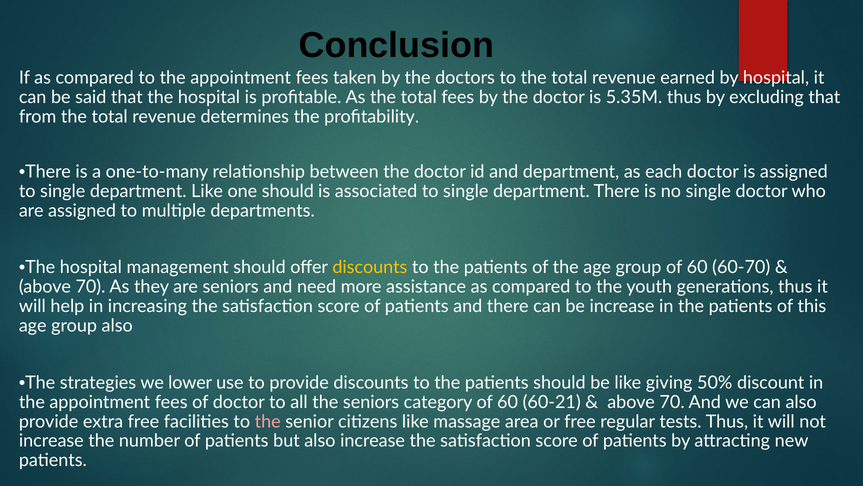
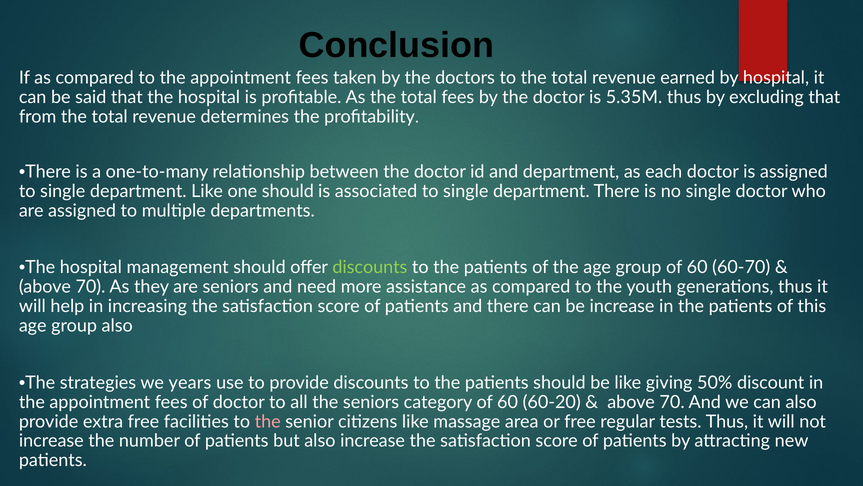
discounts at (370, 267) colour: yellow -> light green
lower: lower -> years
60-21: 60-21 -> 60-20
